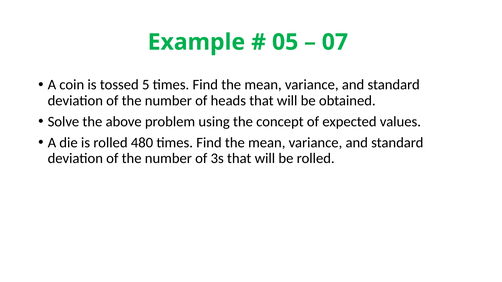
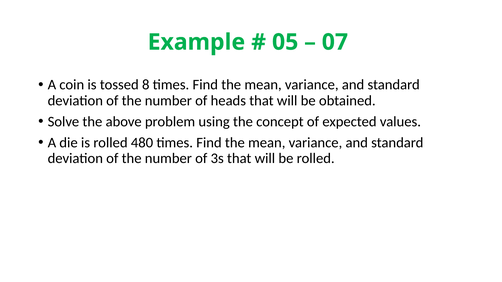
5: 5 -> 8
